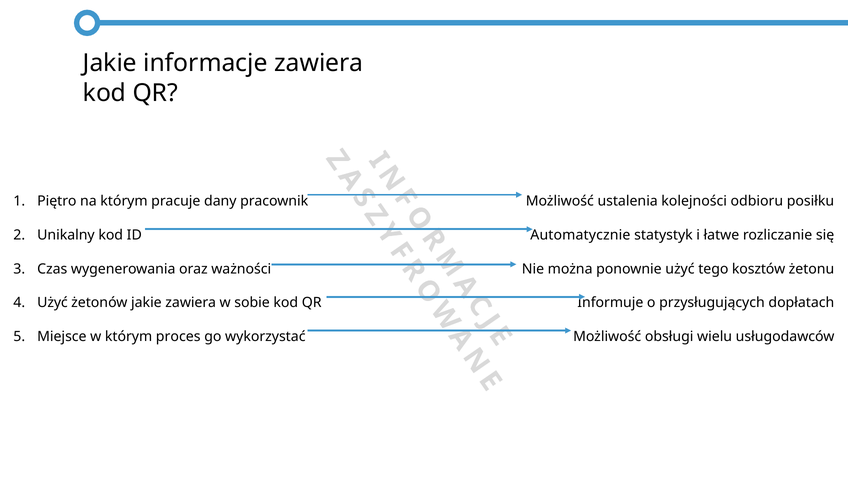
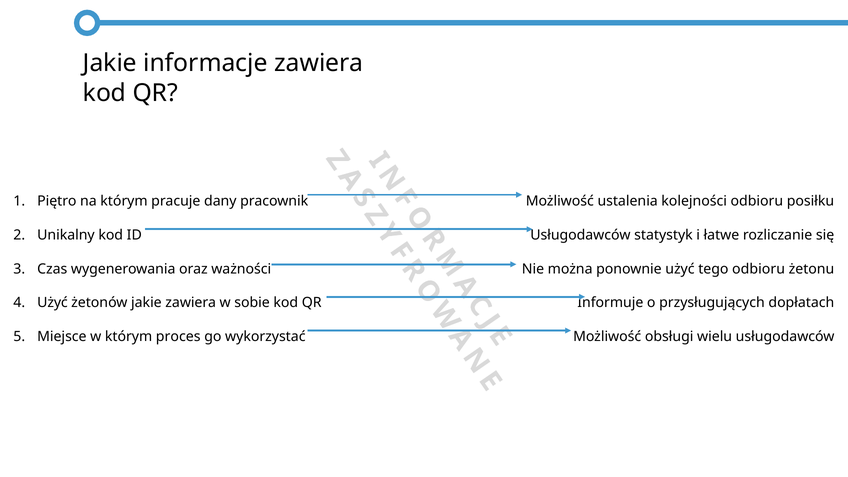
Automatycznie at (580, 235): Automatycznie -> Usługodawców
tego kosztów: kosztów -> odbioru
